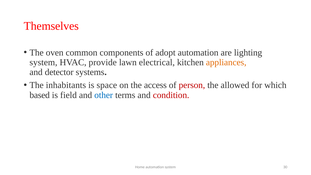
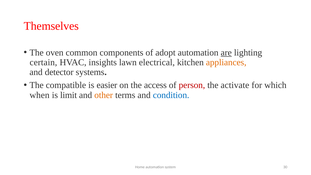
are underline: none -> present
system at (43, 62): system -> certain
provide: provide -> insights
inhabitants: inhabitants -> compatible
space: space -> easier
allowed: allowed -> activate
based: based -> when
field: field -> limit
other colour: blue -> orange
condition colour: red -> blue
